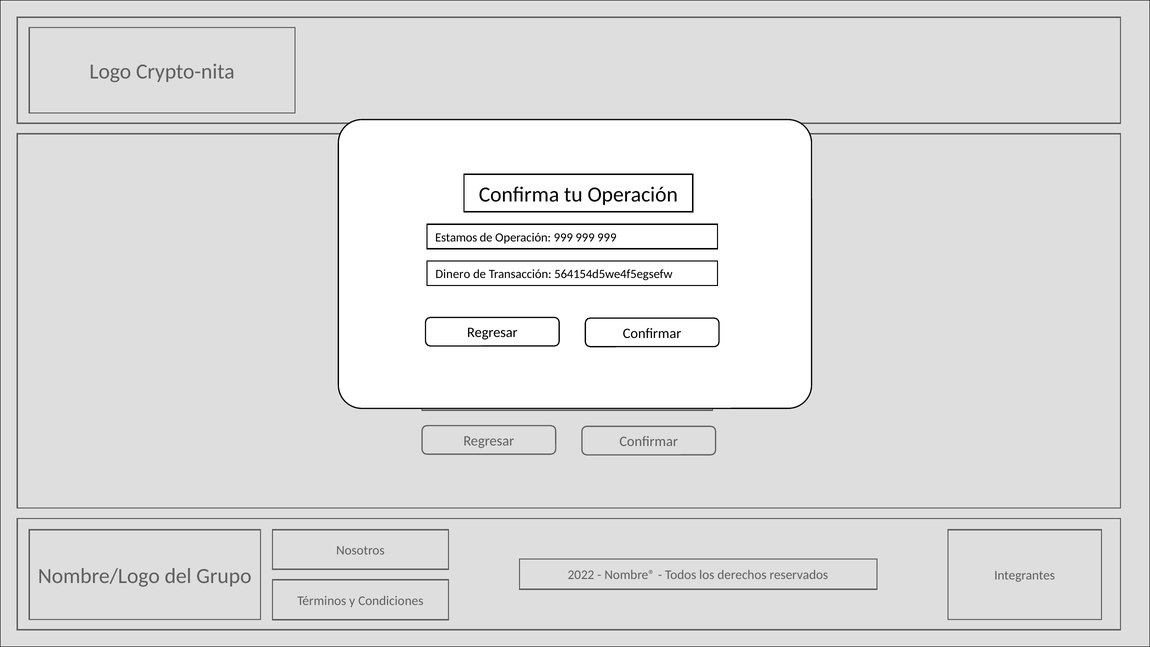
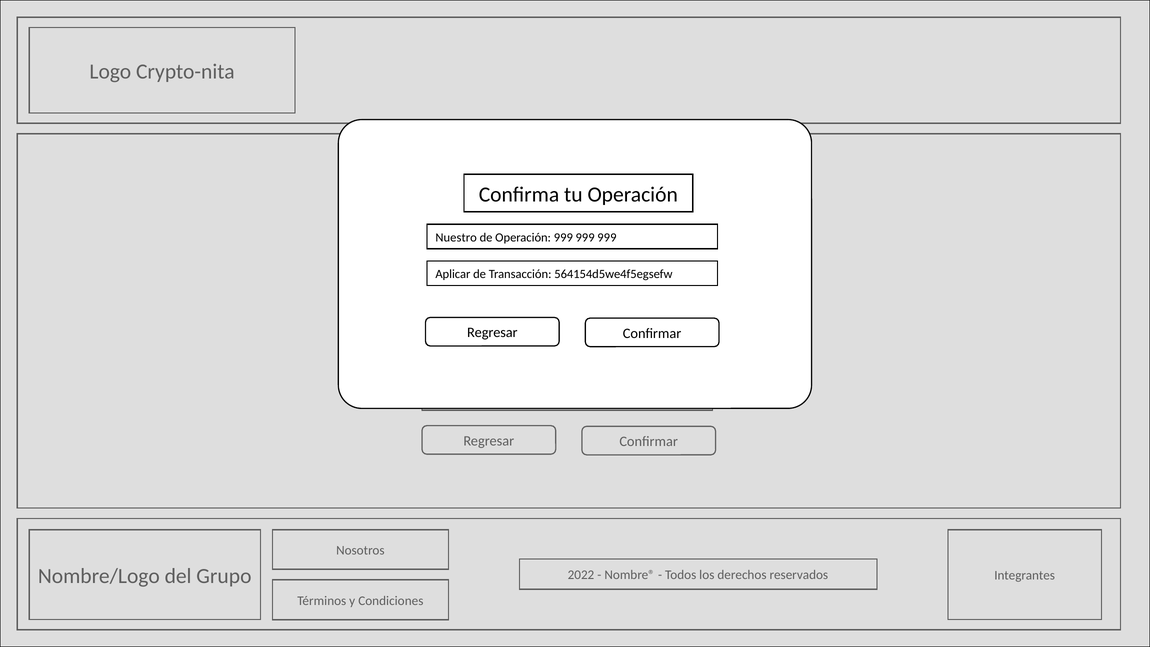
Estamos at (456, 237): Estamos -> Nuestro
Dinero: Dinero -> Aplicar
